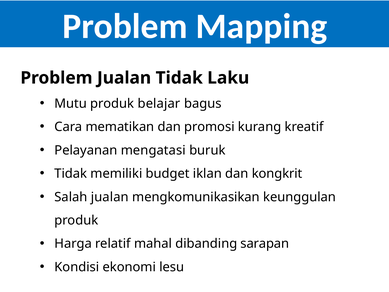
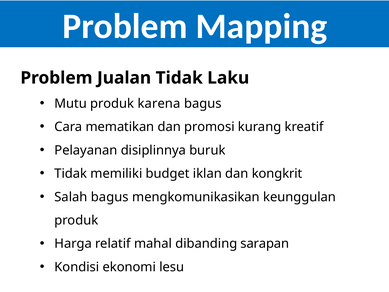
belajar: belajar -> karena
mengatasi: mengatasi -> disiplinnya
Salah jualan: jualan -> bagus
